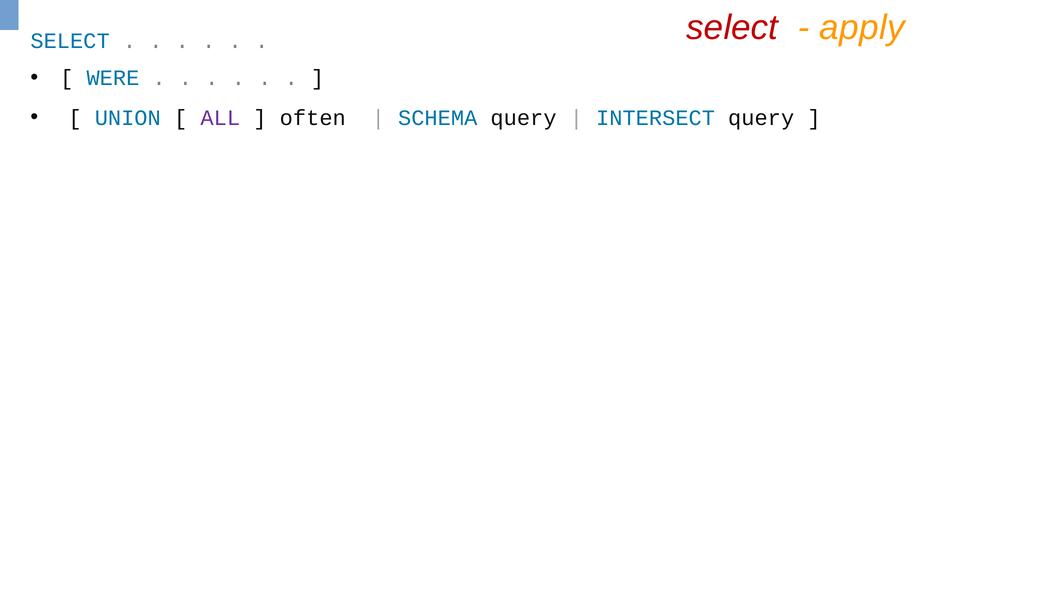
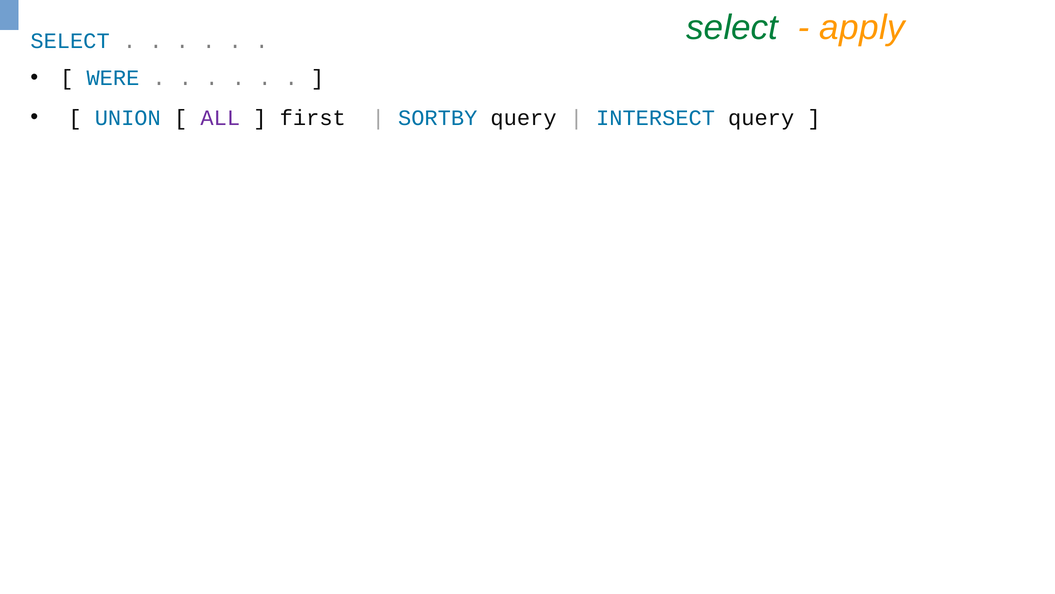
select at (732, 27) colour: red -> green
often: often -> first
SCHEMA: SCHEMA -> SORTBY
